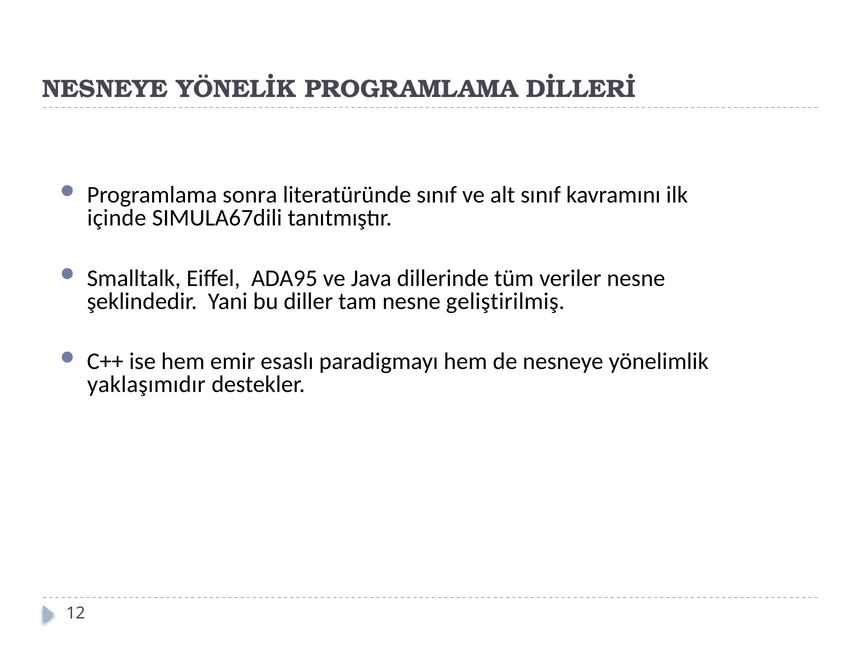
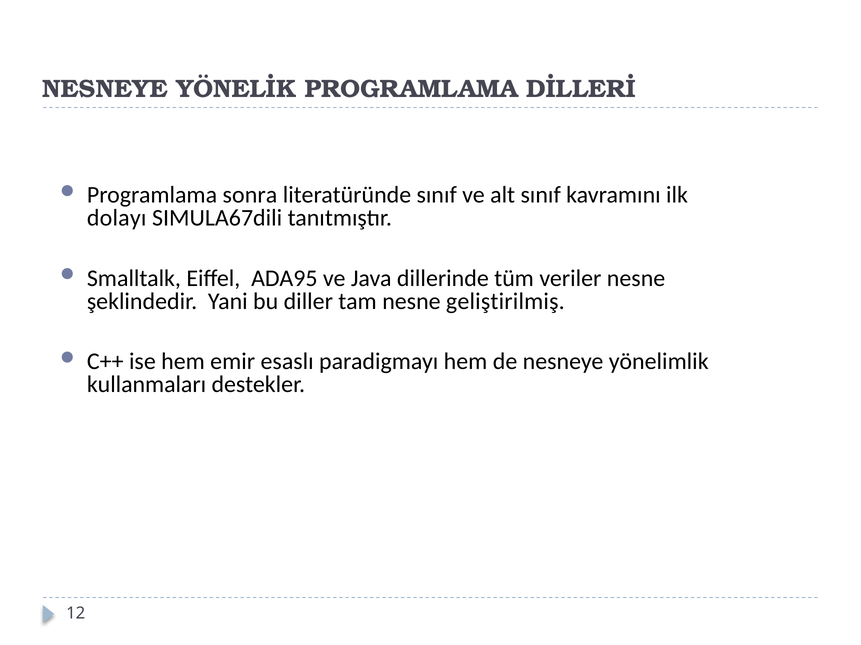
içinde: içinde -> dolayı
yaklaşımıdır: yaklaşımıdır -> kullanmaları
